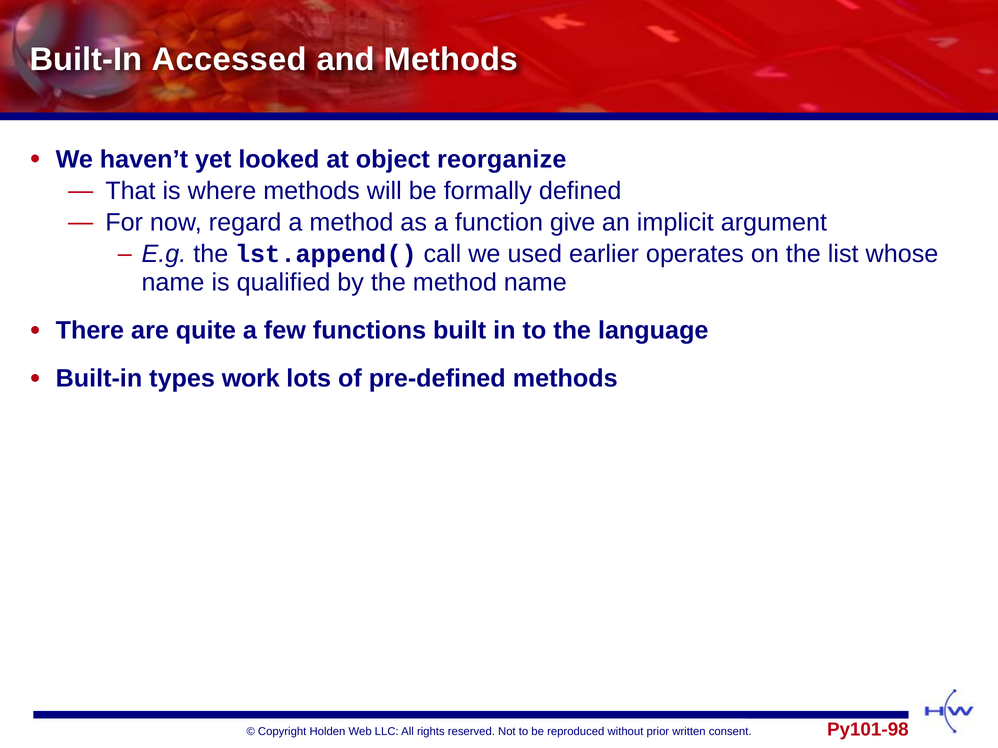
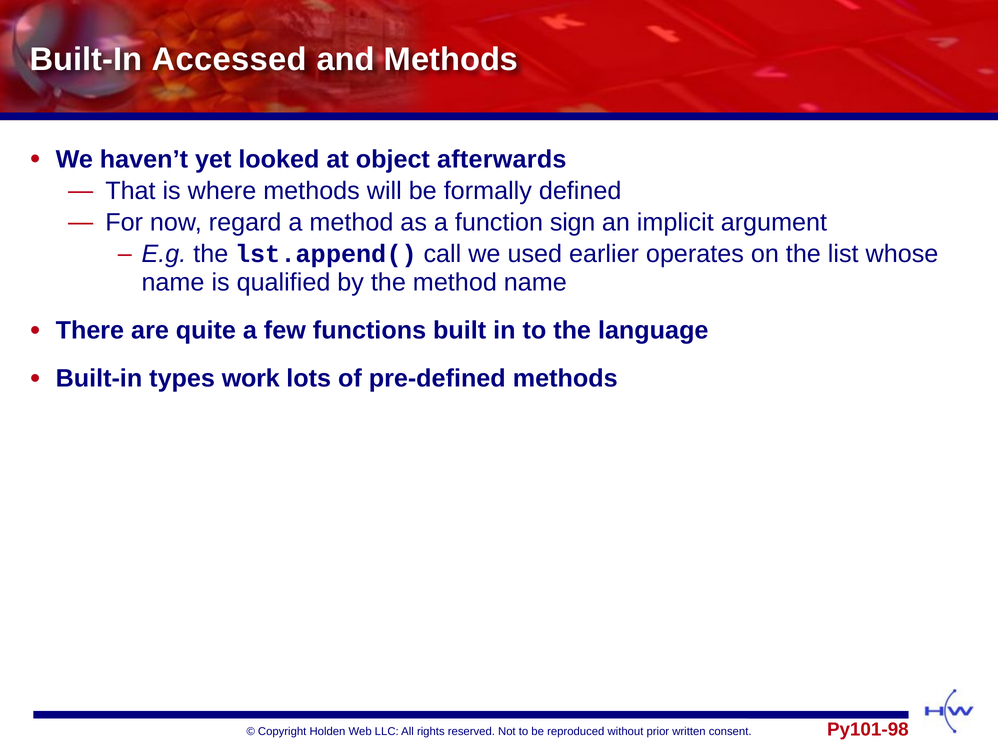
reorganize: reorganize -> afterwards
give: give -> sign
